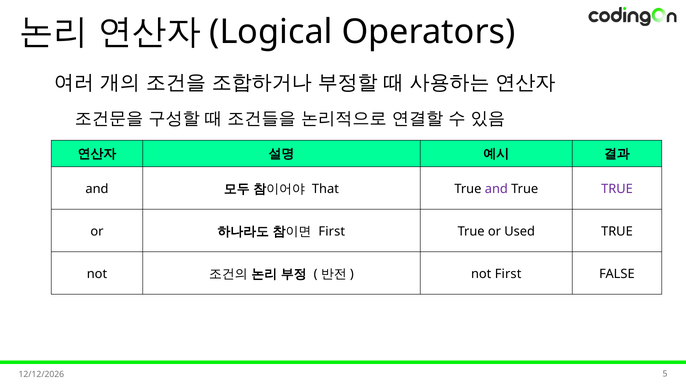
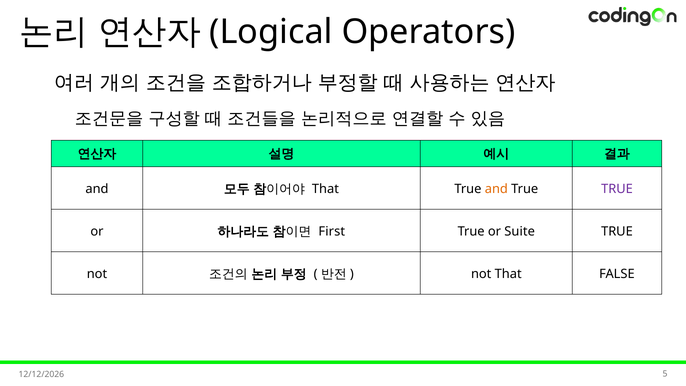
and at (496, 189) colour: purple -> orange
Used: Used -> Suite
not First: First -> That
